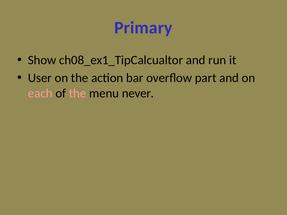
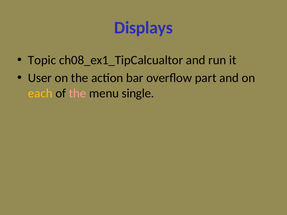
Primary: Primary -> Displays
Show: Show -> Topic
each colour: pink -> yellow
never: never -> single
